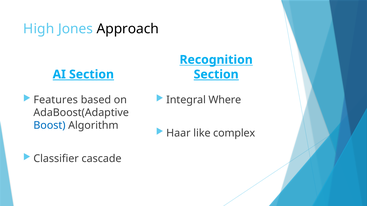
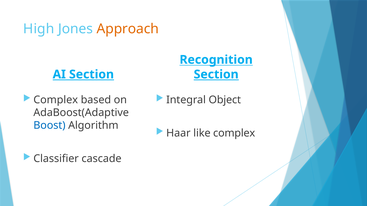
Approach colour: black -> orange
Features at (56, 100): Features -> Complex
Where: Where -> Object
